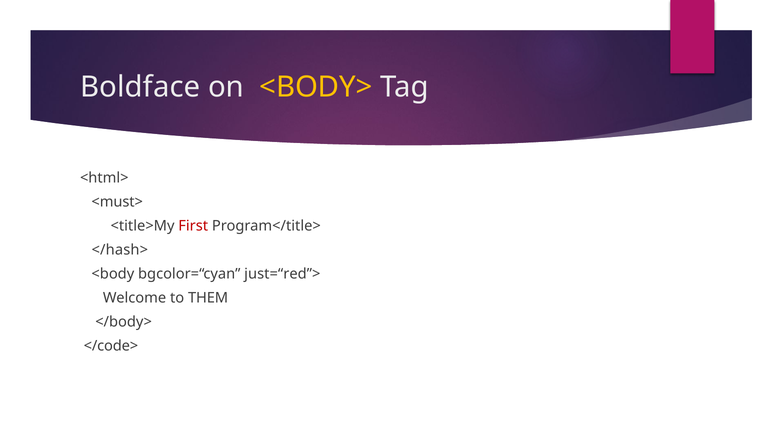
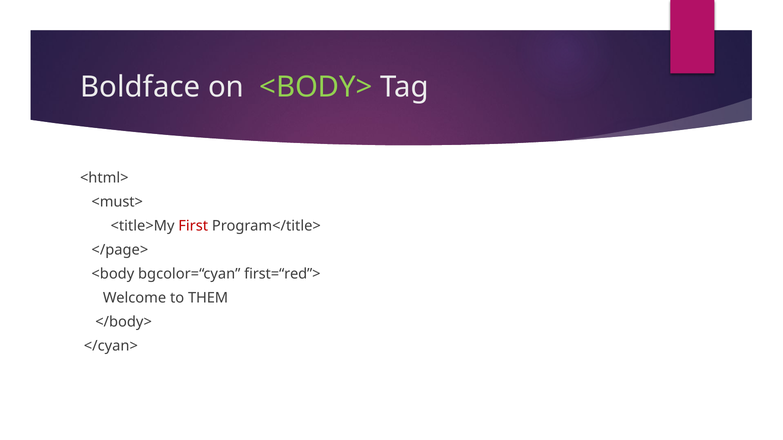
<BODY> colour: yellow -> light green
</hash>: </hash> -> </page>
just=“red”>: just=“red”> -> first=“red”>
</code>: </code> -> </cyan>
